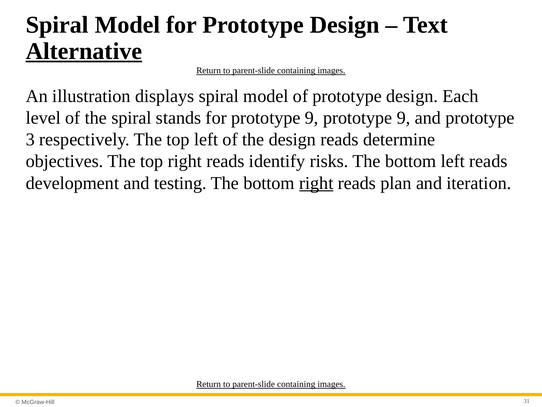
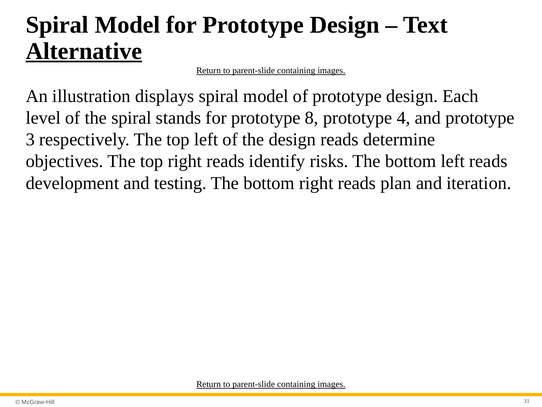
for prototype 9: 9 -> 8
9 at (404, 118): 9 -> 4
right at (316, 183) underline: present -> none
